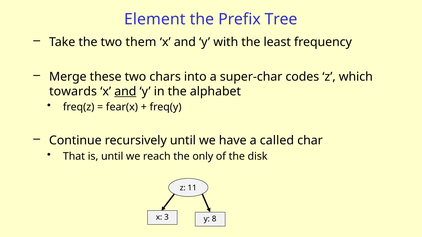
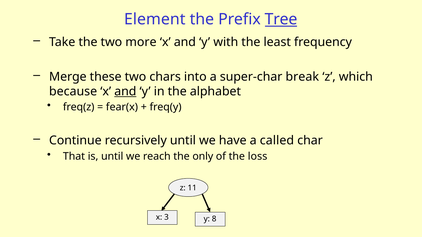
Tree underline: none -> present
them: them -> more
codes: codes -> break
towards: towards -> because
disk: disk -> loss
